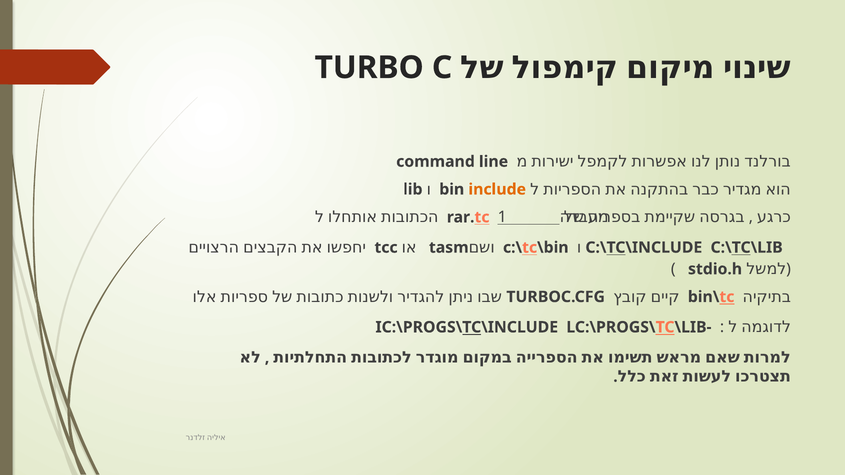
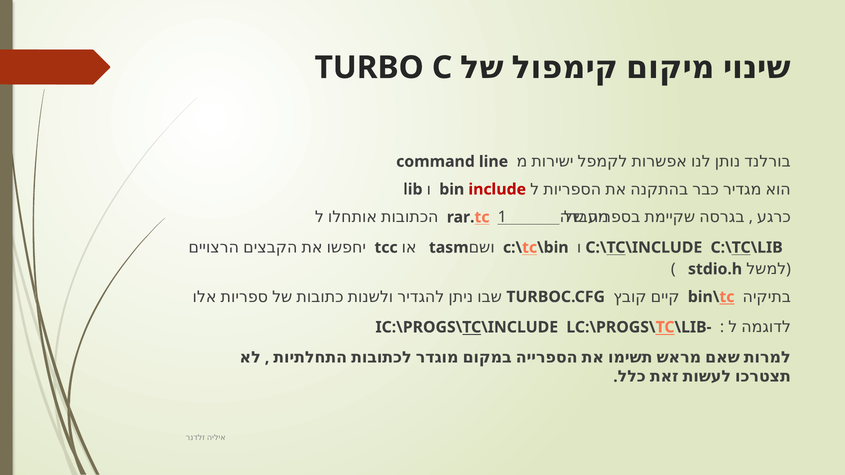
include colour: orange -> red
